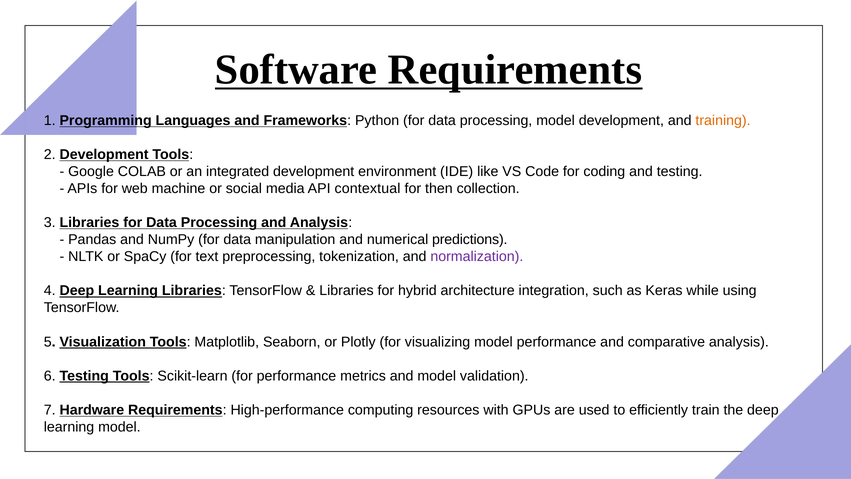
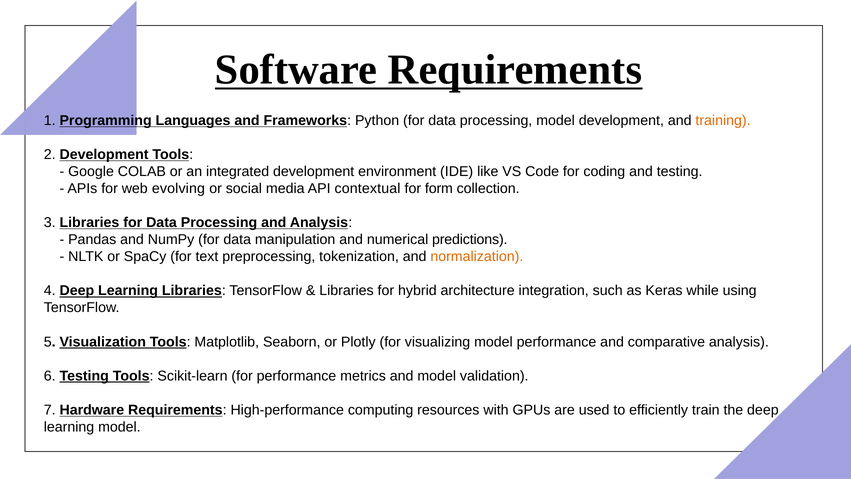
machine: machine -> evolving
then: then -> form
normalization colour: purple -> orange
